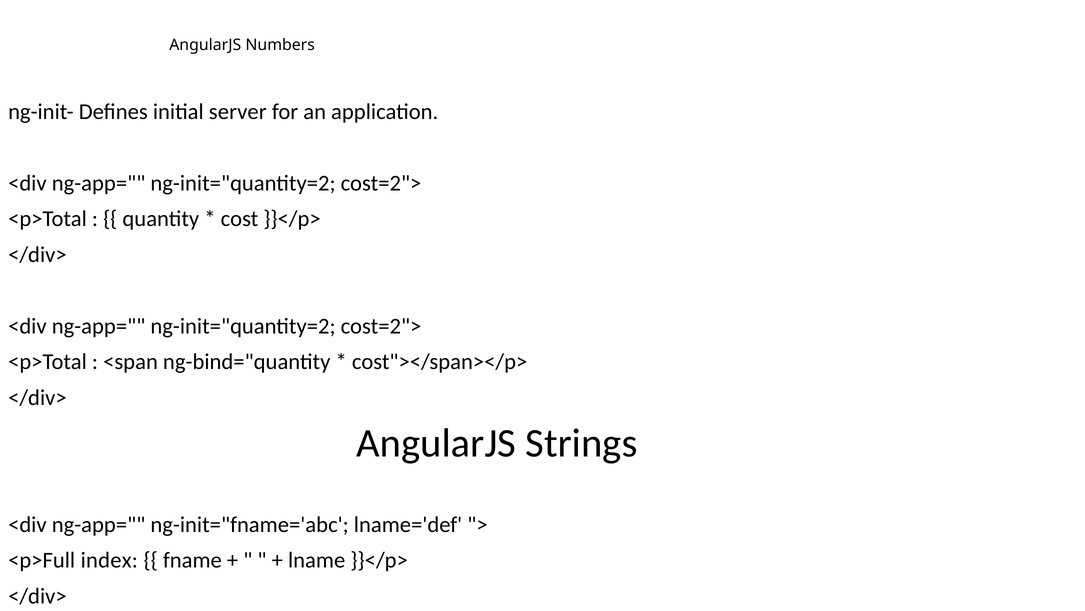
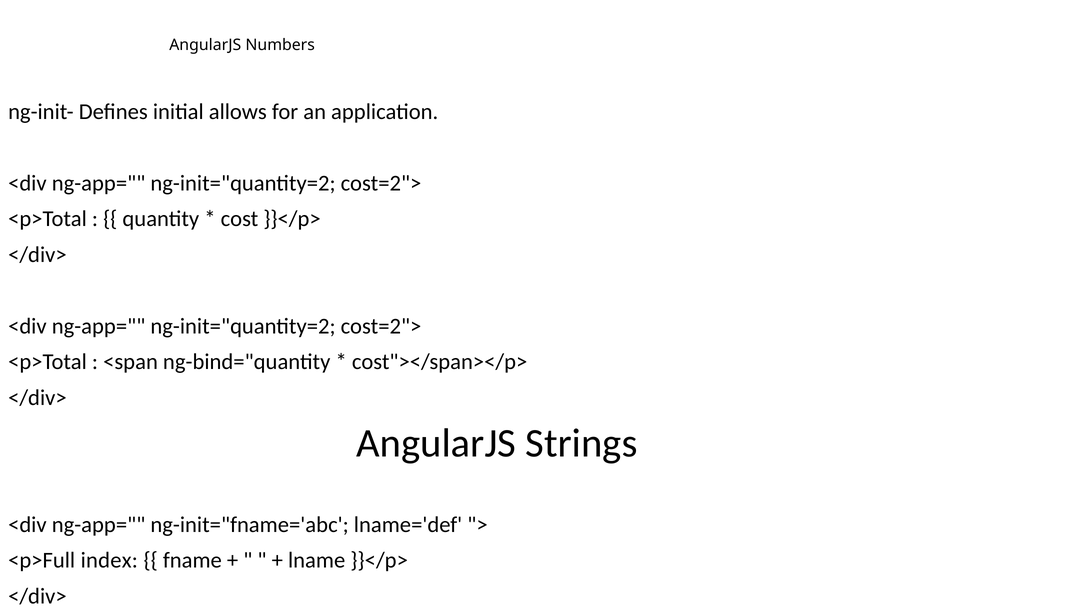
server: server -> allows
